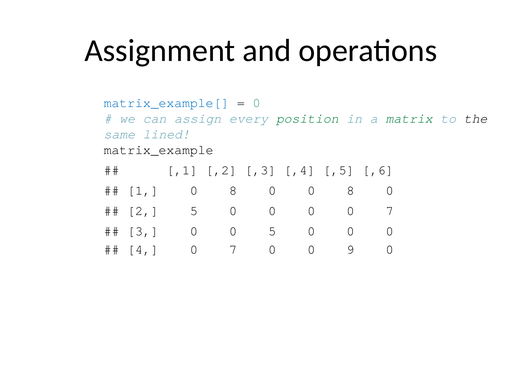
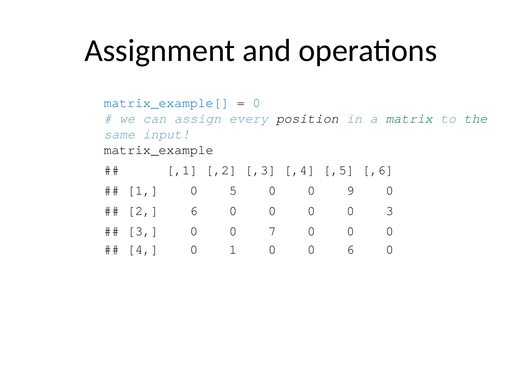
position colour: green -> black
the colour: black -> green
lined: lined -> input
1 0 8: 8 -> 5
0 0 8: 8 -> 9
2 5: 5 -> 6
0 0 7: 7 -> 3
0 5: 5 -> 7
4 0 7: 7 -> 1
0 9: 9 -> 6
